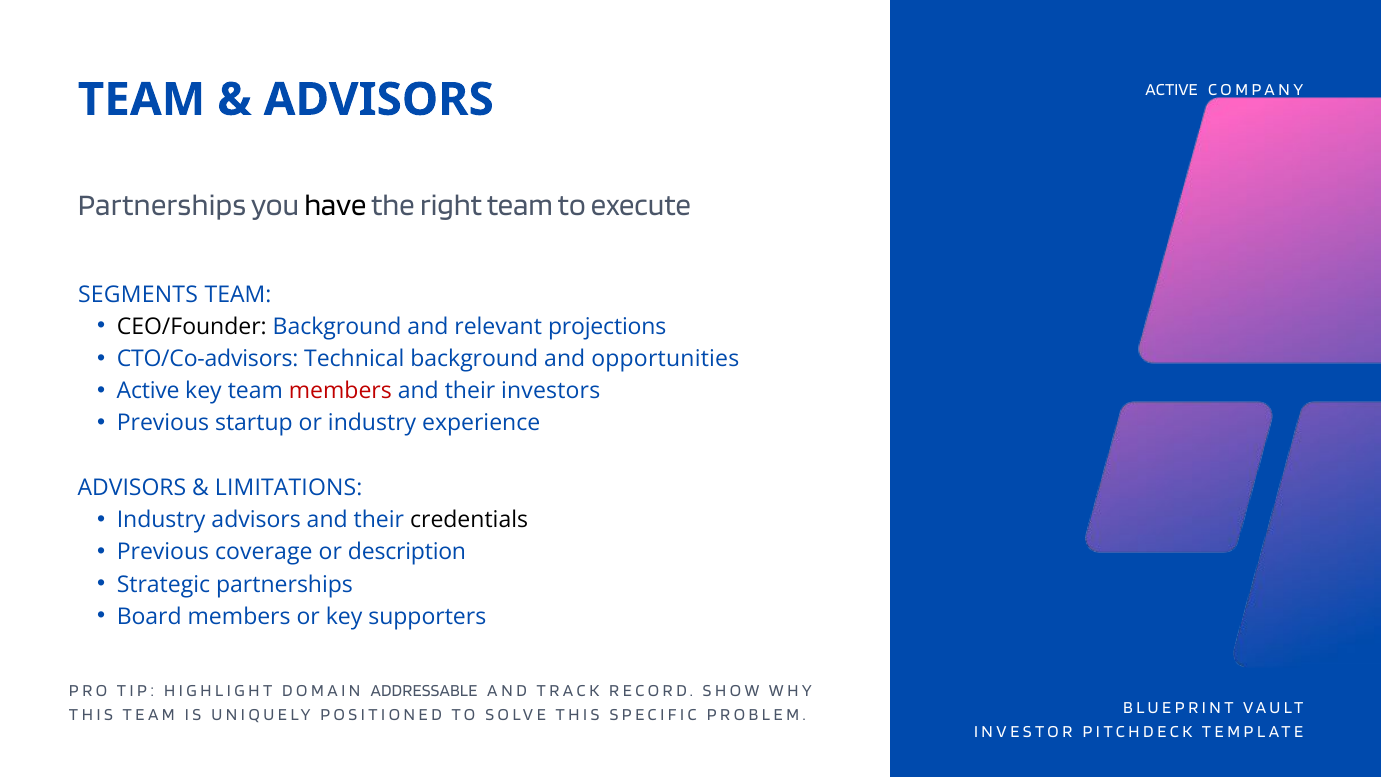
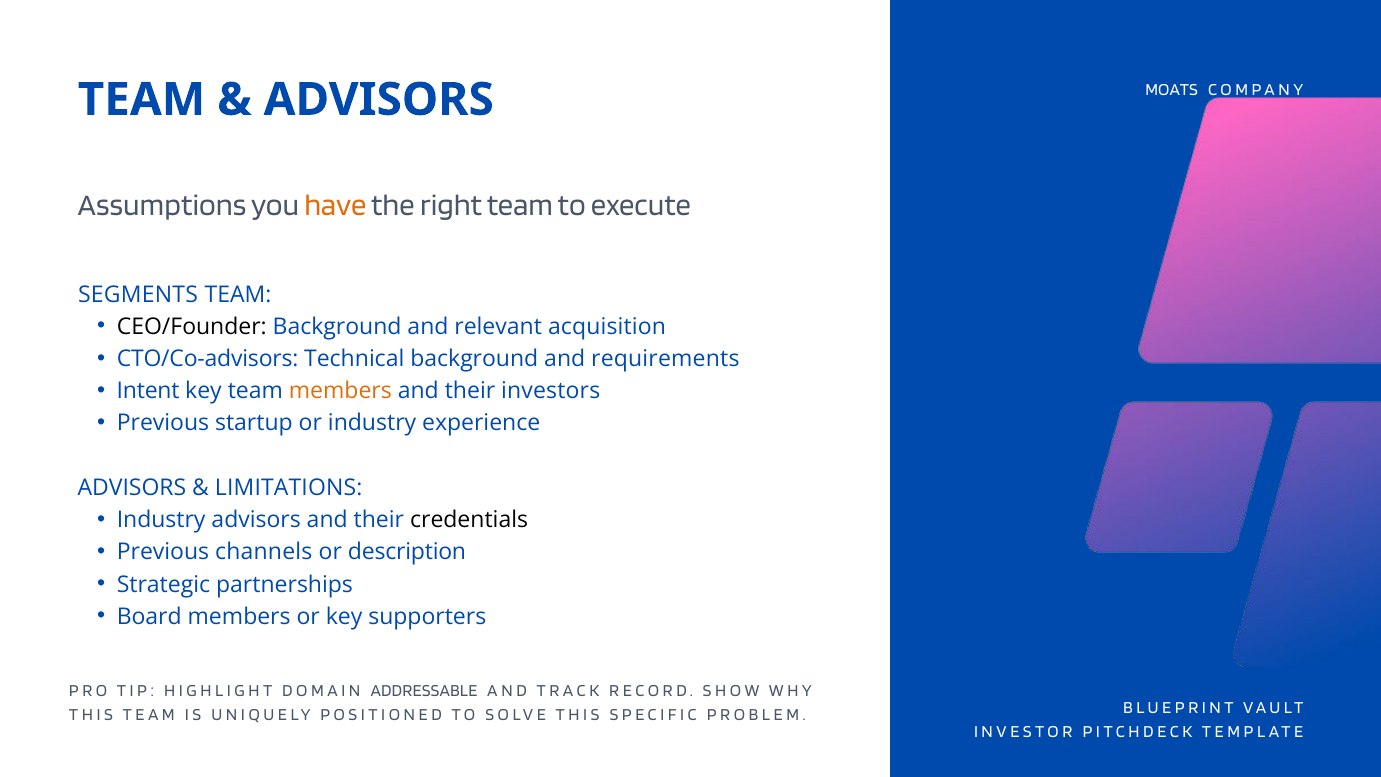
ACTIVE at (1172, 90): ACTIVE -> MOATS
Partnerships at (162, 205): Partnerships -> Assumptions
have colour: black -> orange
projections: projections -> acquisition
opportunities: opportunities -> requirements
Active at (148, 391): Active -> Intent
members at (340, 391) colour: red -> orange
coverage: coverage -> channels
